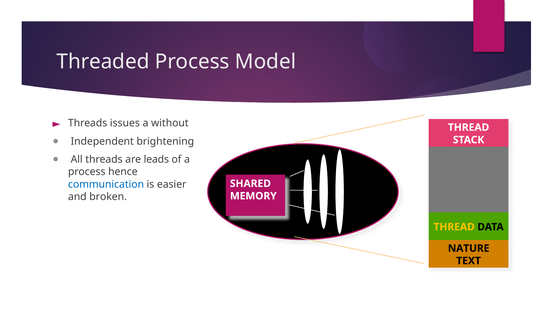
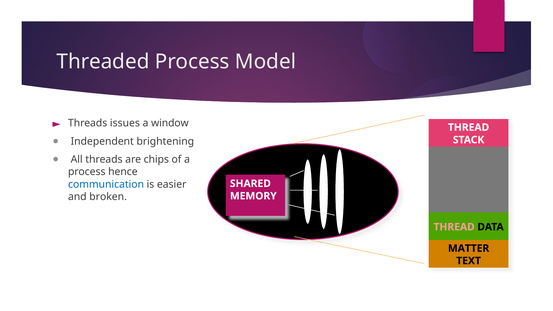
without: without -> window
leads: leads -> chips
THREAD at (454, 227) colour: yellow -> pink
NATURE: NATURE -> MATTER
